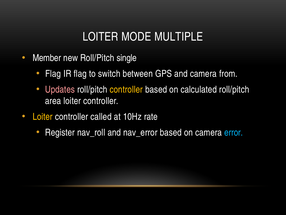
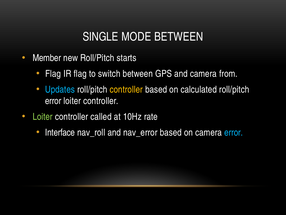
LOITER at (100, 37): LOITER -> SINGLE
MODE MULTIPLE: MULTIPLE -> BETWEEN
single: single -> starts
Updates colour: pink -> light blue
area at (53, 101): area -> error
Loiter at (43, 116) colour: yellow -> light green
Register: Register -> Interface
